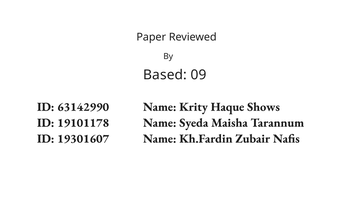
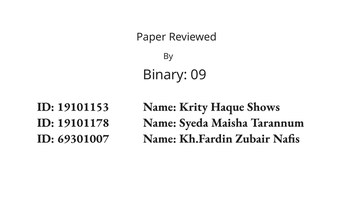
Based: Based -> Binary
63142990: 63142990 -> 19101153
19301607: 19301607 -> 69301007
